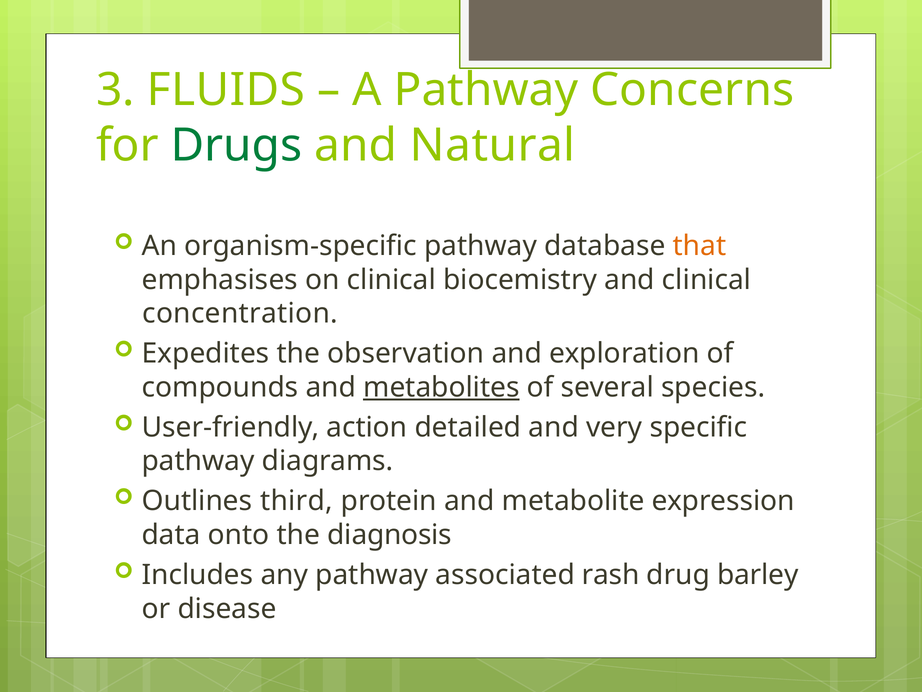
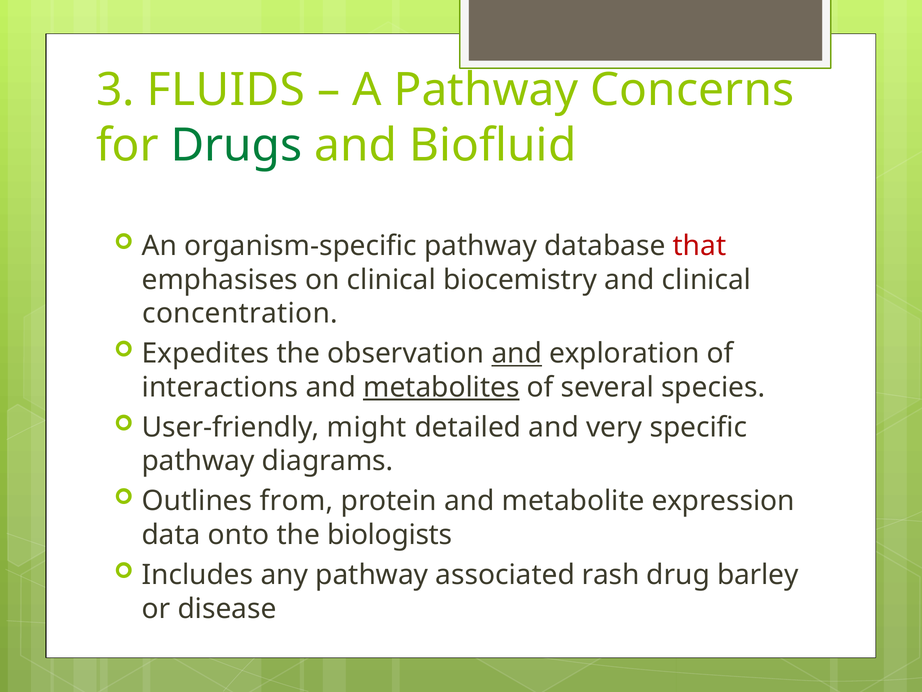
Natural: Natural -> Biofluid
that colour: orange -> red
and at (517, 353) underline: none -> present
compounds: compounds -> interactions
action: action -> might
third: third -> from
diagnosis: diagnosis -> biologists
